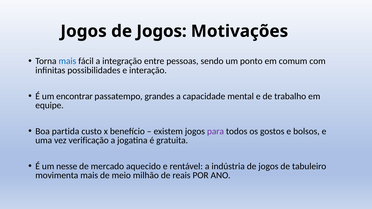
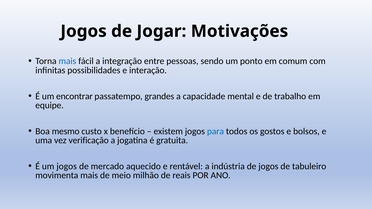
Jogos de Jogos: Jogos -> Jogar
partida: partida -> mesmo
para colour: purple -> blue
um nesse: nesse -> jogos
